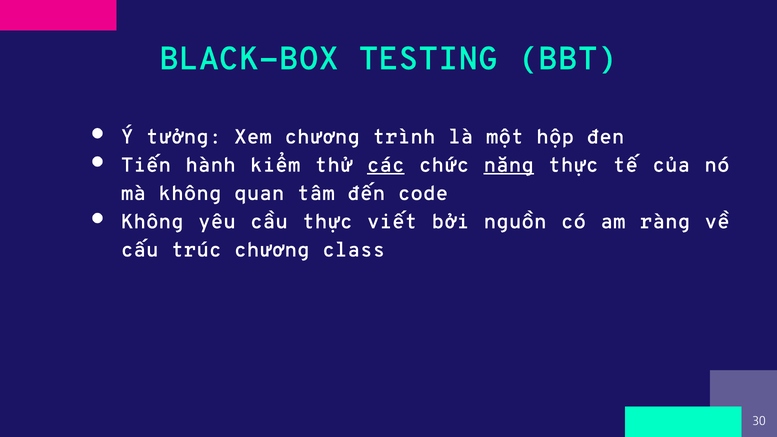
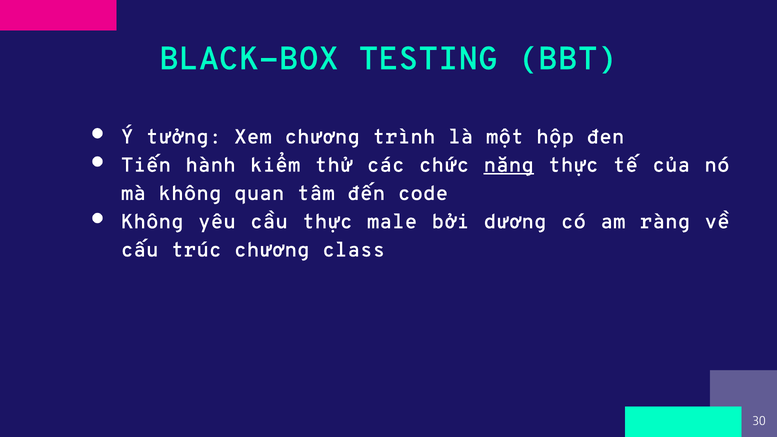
các underline: present -> none
viết: viết -> male
nguồn: nguồn -> dương
